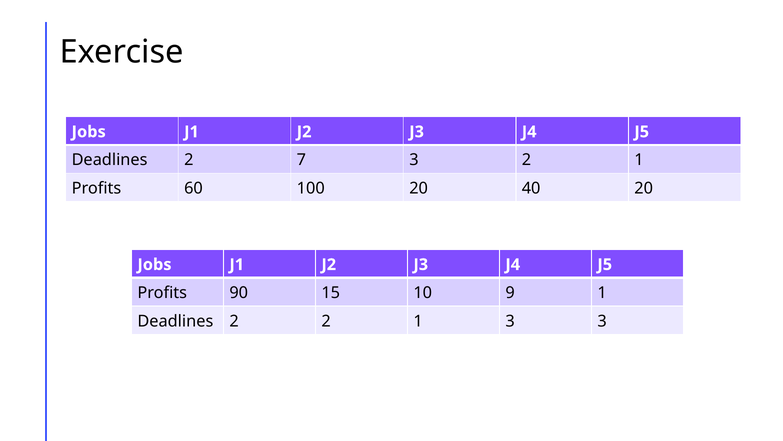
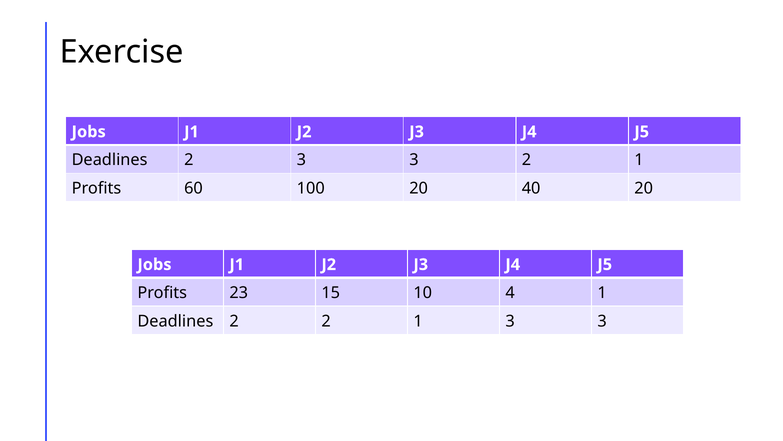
2 7: 7 -> 3
90: 90 -> 23
9: 9 -> 4
